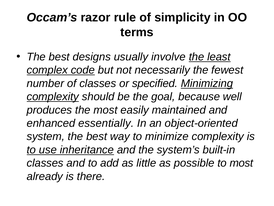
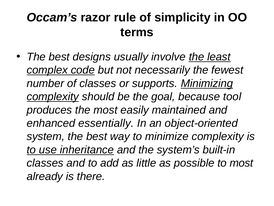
specified: specified -> supports
well: well -> tool
